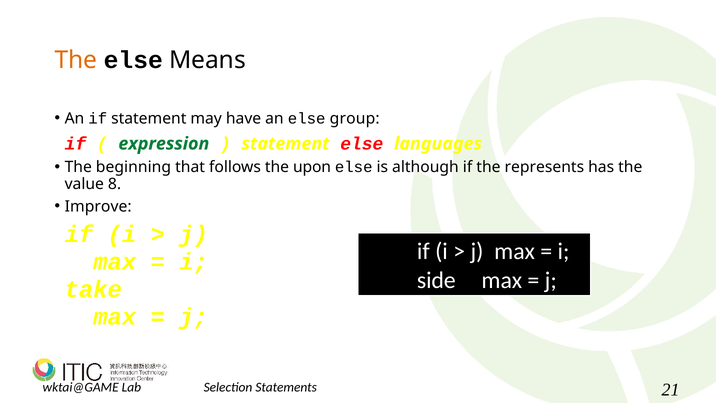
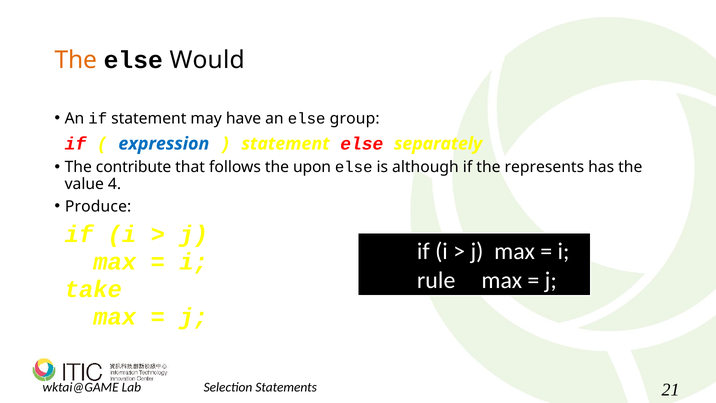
Means: Means -> Would
expression colour: green -> blue
languages: languages -> separately
beginning: beginning -> contribute
8: 8 -> 4
Improve: Improve -> Produce
side: side -> rule
